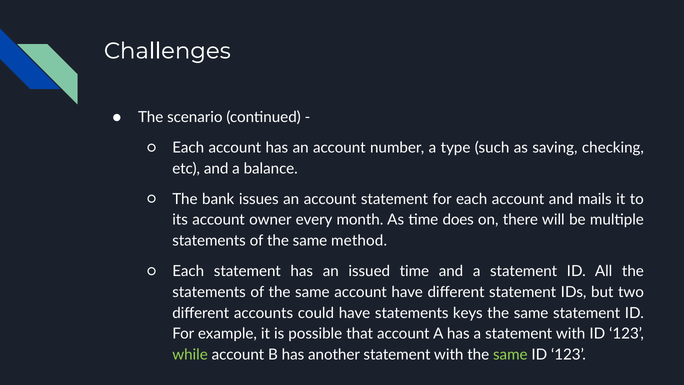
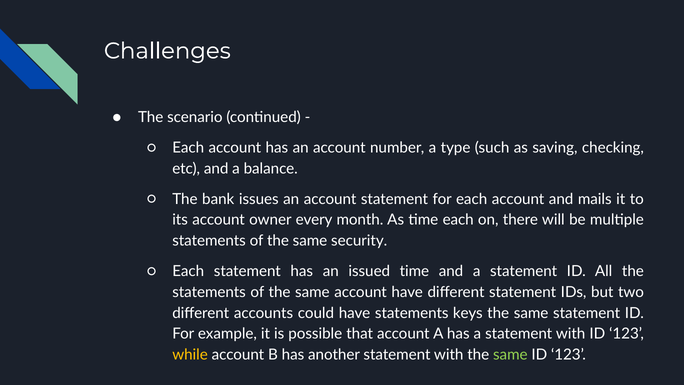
time does: does -> each
method: method -> security
while colour: light green -> yellow
